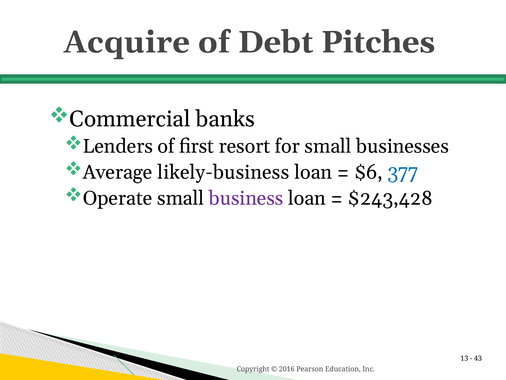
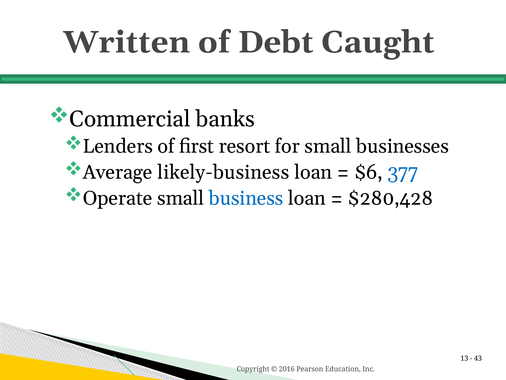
Acquire: Acquire -> Written
Pitches: Pitches -> Caught
business colour: purple -> blue
$243,428: $243,428 -> $280,428
